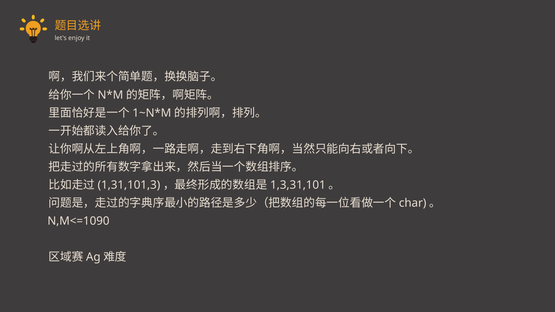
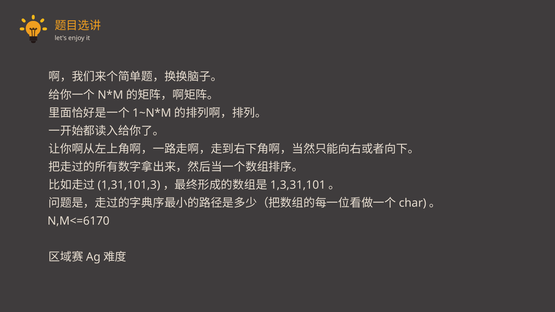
N,M<=1090: N,M<=1090 -> N,M<=6170
